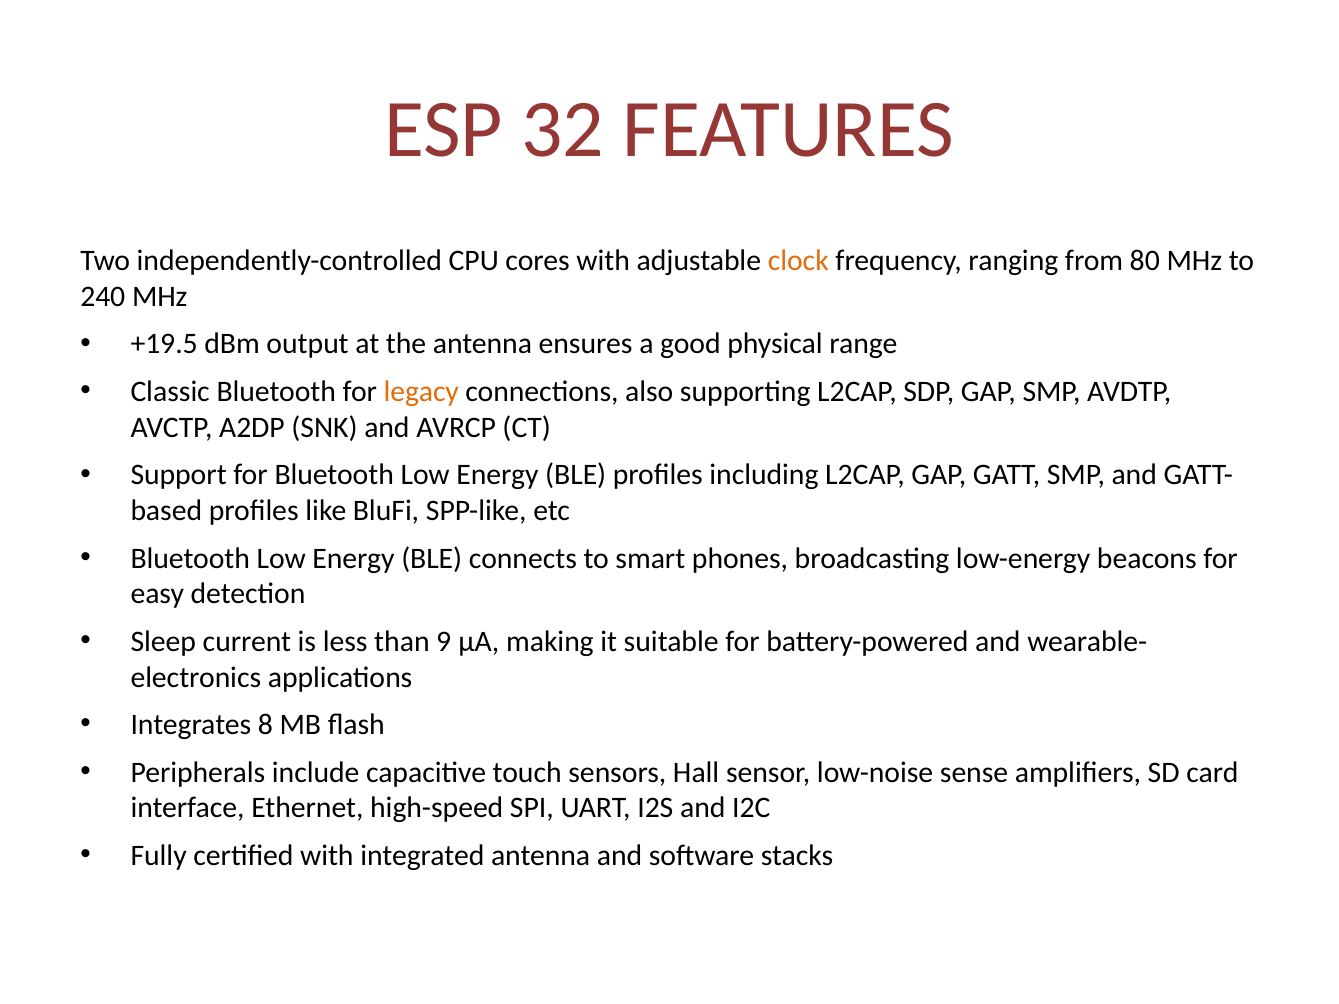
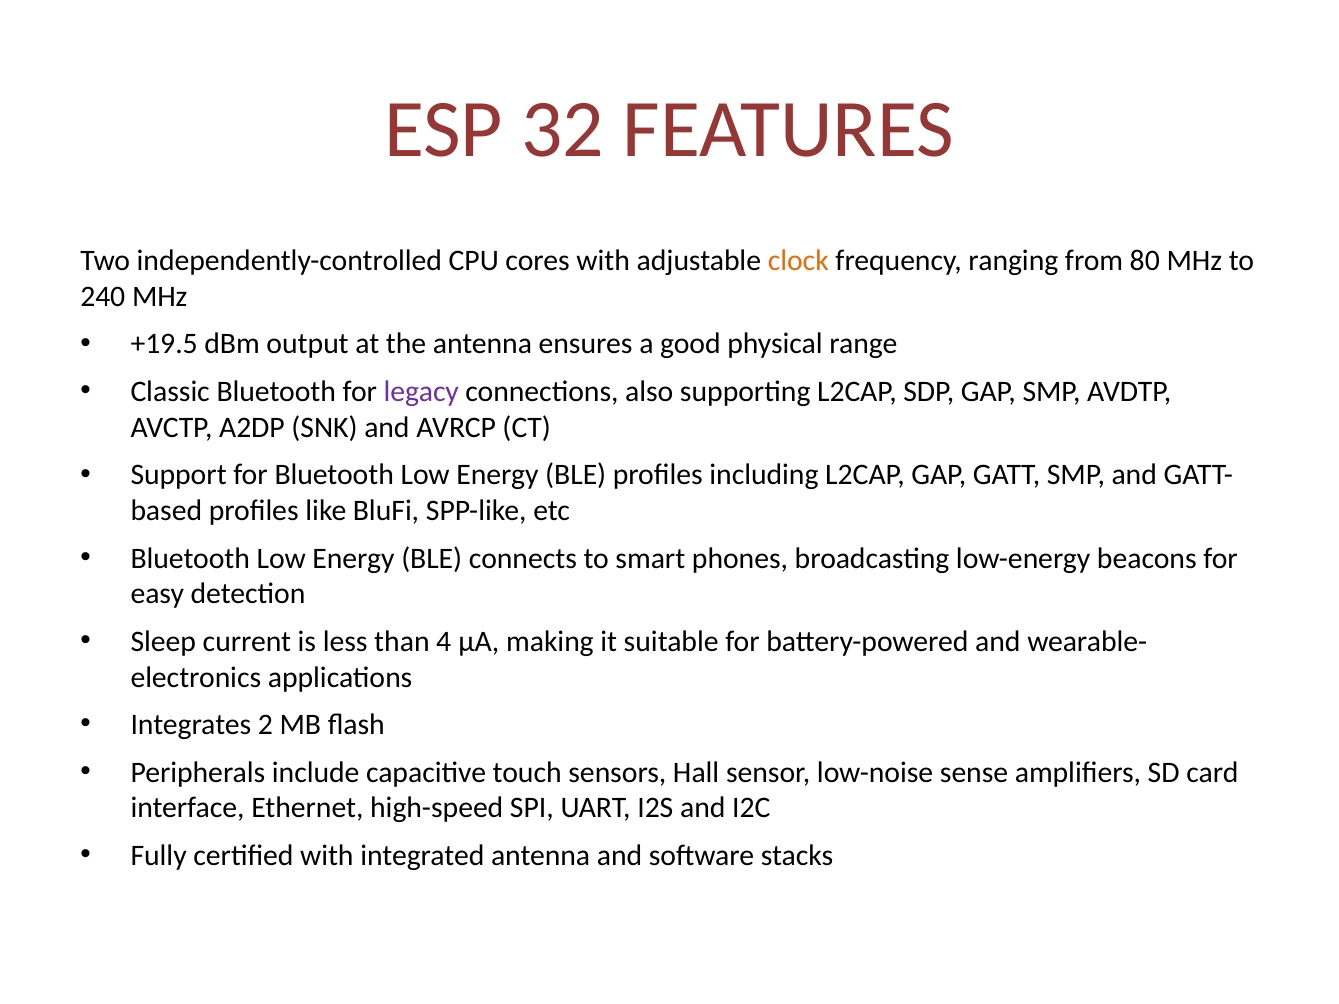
legacy colour: orange -> purple
9: 9 -> 4
8: 8 -> 2
